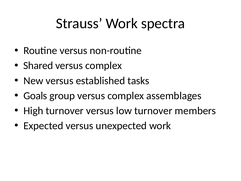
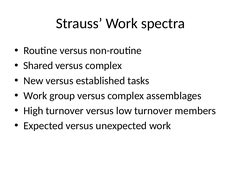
Goals at (35, 96): Goals -> Work
